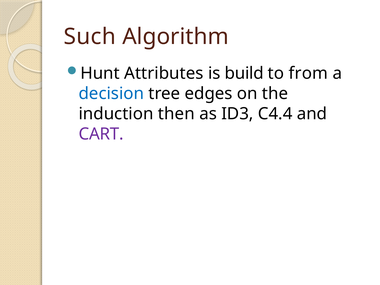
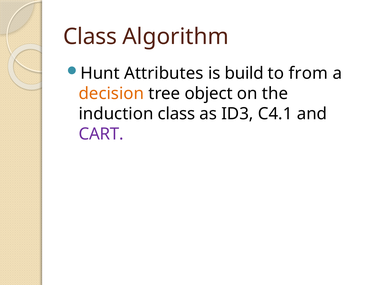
Such at (90, 37): Such -> Class
decision colour: blue -> orange
edges: edges -> object
induction then: then -> class
C4.4: C4.4 -> C4.1
